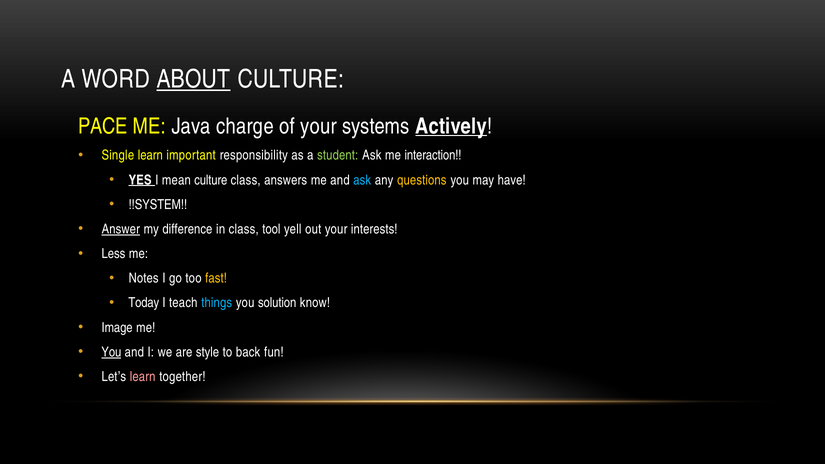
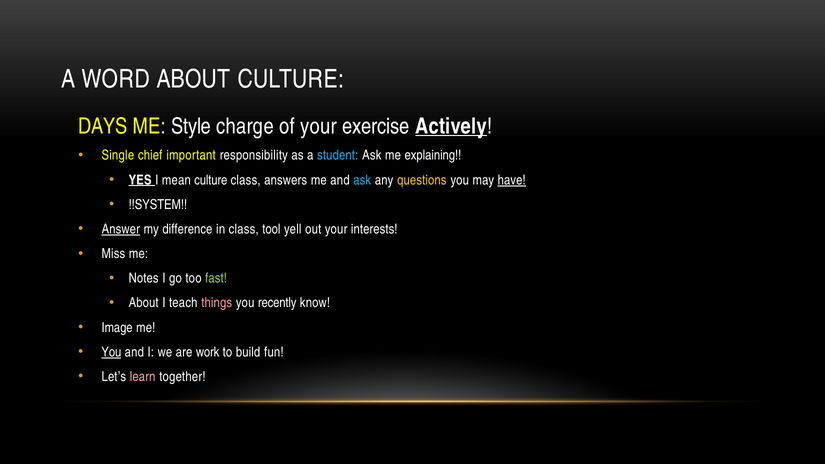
ABOUT at (193, 79) underline: present -> none
PACE: PACE -> DAYS
Java: Java -> Style
systems: systems -> exercise
Single learn: learn -> chief
student colour: light green -> light blue
interaction: interaction -> explaining
have underline: none -> present
Less: Less -> Miss
fast colour: yellow -> light green
Today at (144, 303): Today -> About
things colour: light blue -> pink
solution: solution -> recently
style: style -> work
back: back -> build
